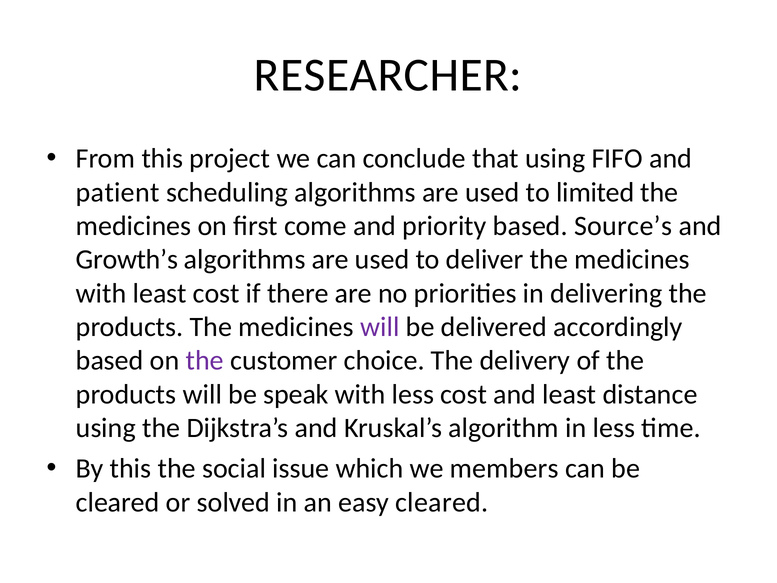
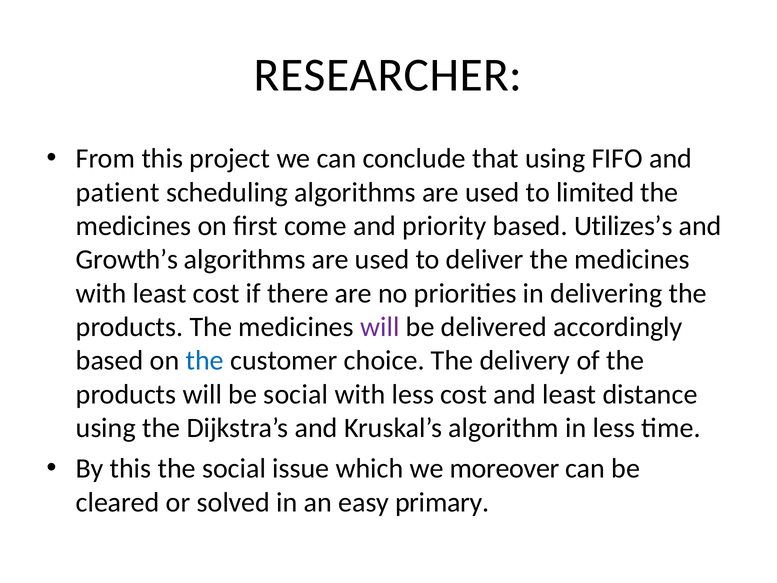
Source’s: Source’s -> Utilizes’s
the at (205, 361) colour: purple -> blue
be speak: speak -> social
members: members -> moreover
easy cleared: cleared -> primary
